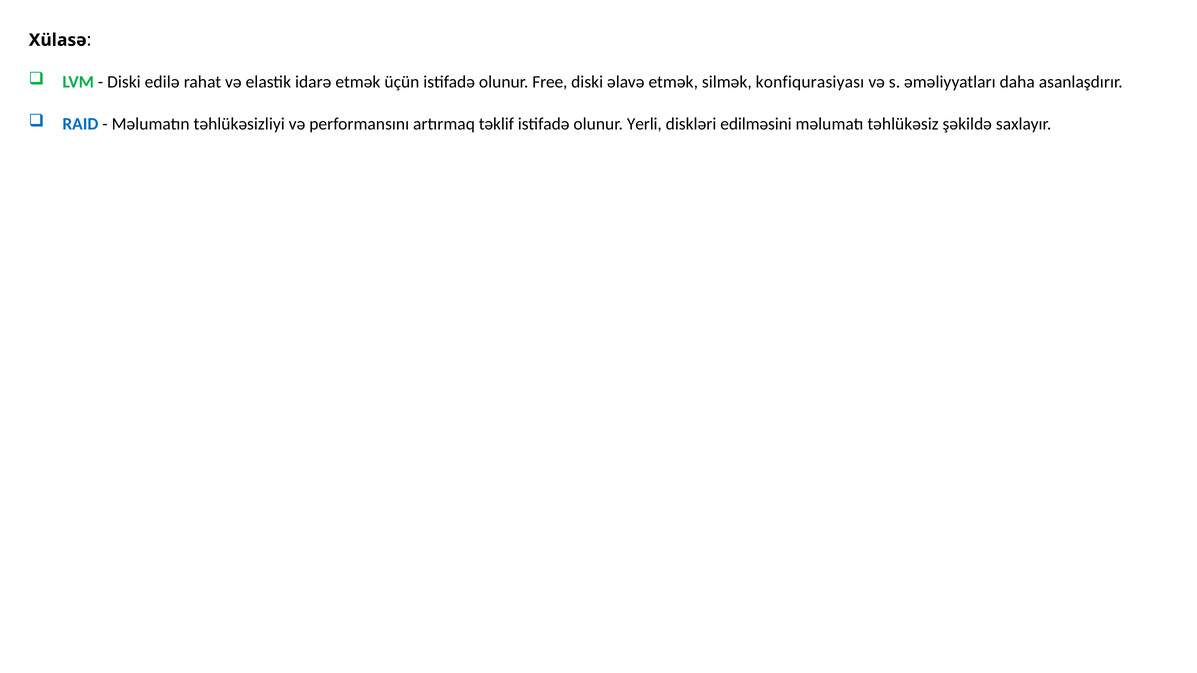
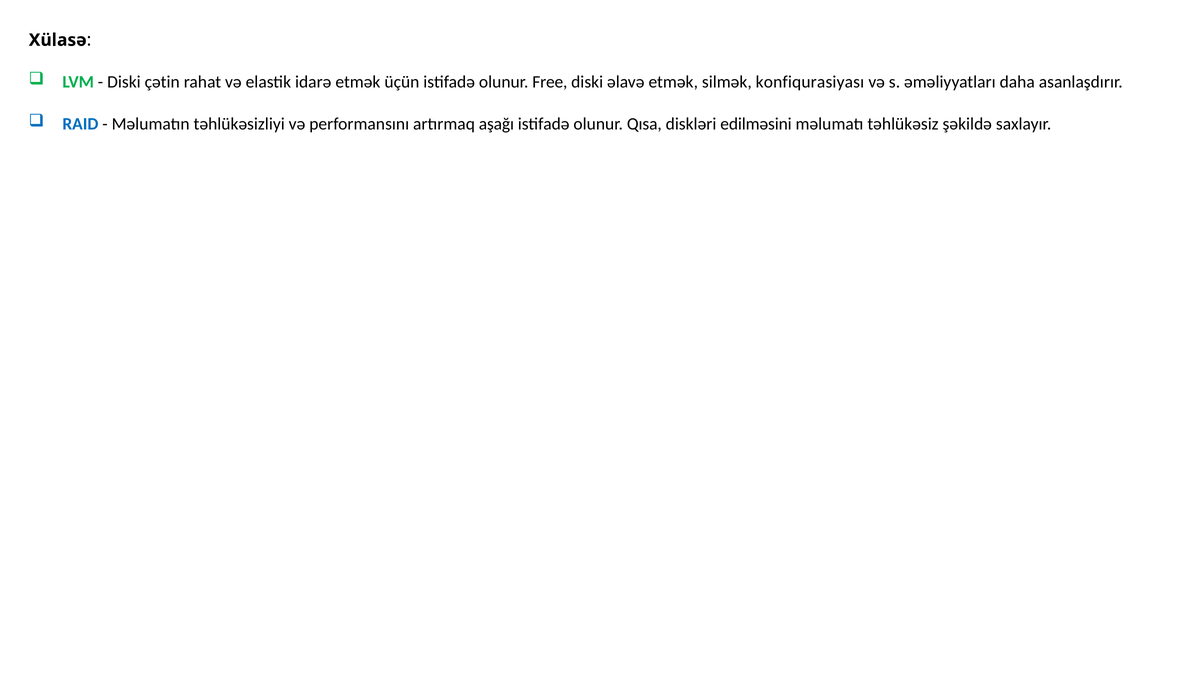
edilə: edilə -> çətin
təklif: təklif -> aşağı
Yerli: Yerli -> Qısa
